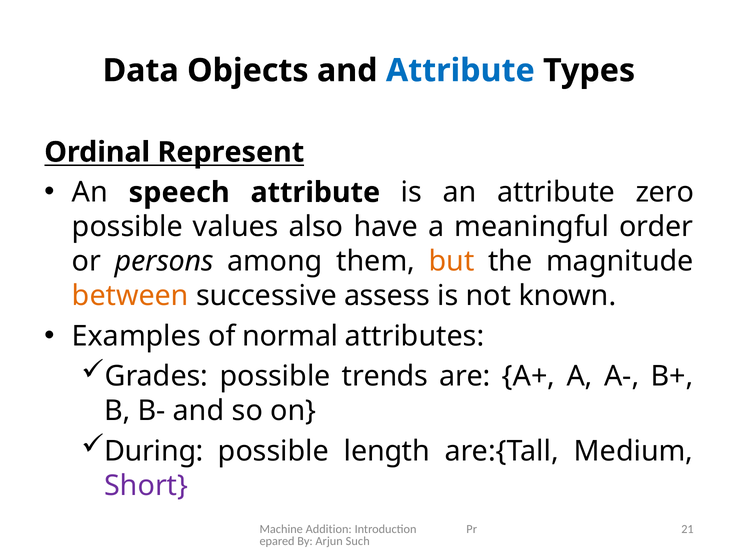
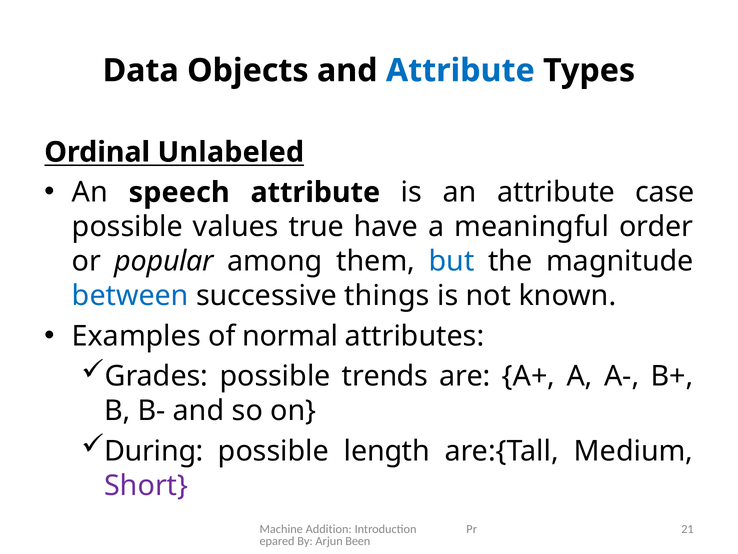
Represent: Represent -> Unlabeled
zero: zero -> case
also: also -> true
persons: persons -> popular
but colour: orange -> blue
between colour: orange -> blue
assess: assess -> things
Such: Such -> Been
